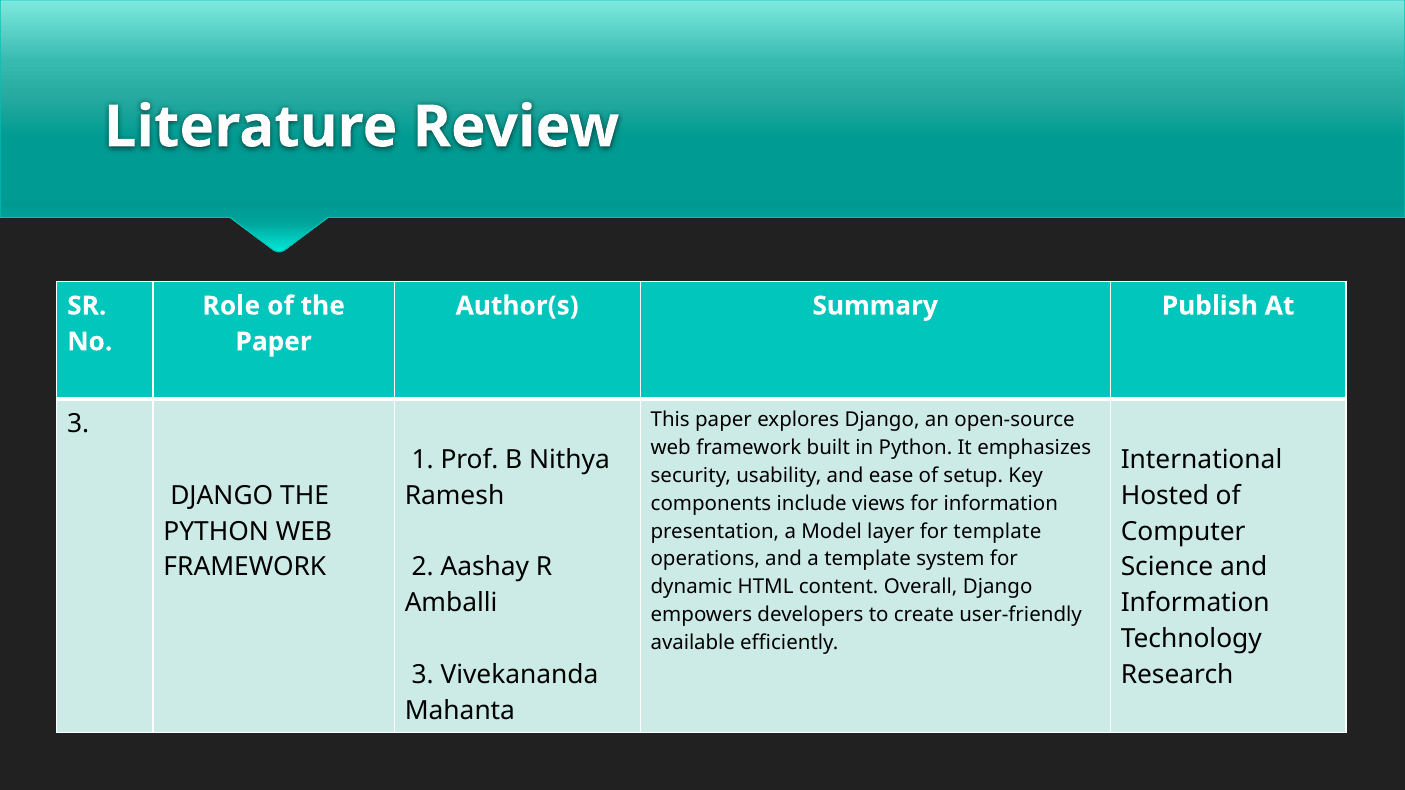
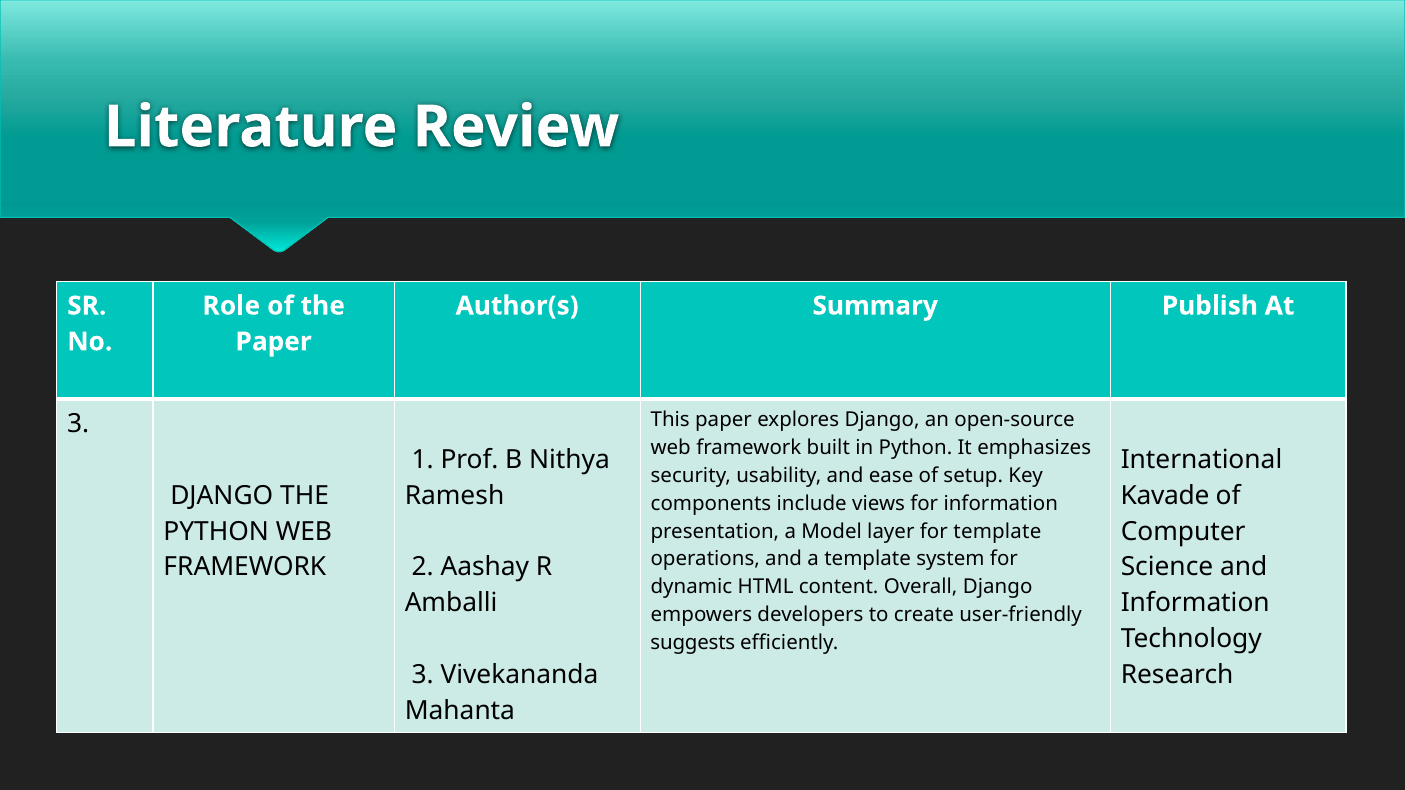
Hosted: Hosted -> Kavade
available: available -> suggests
